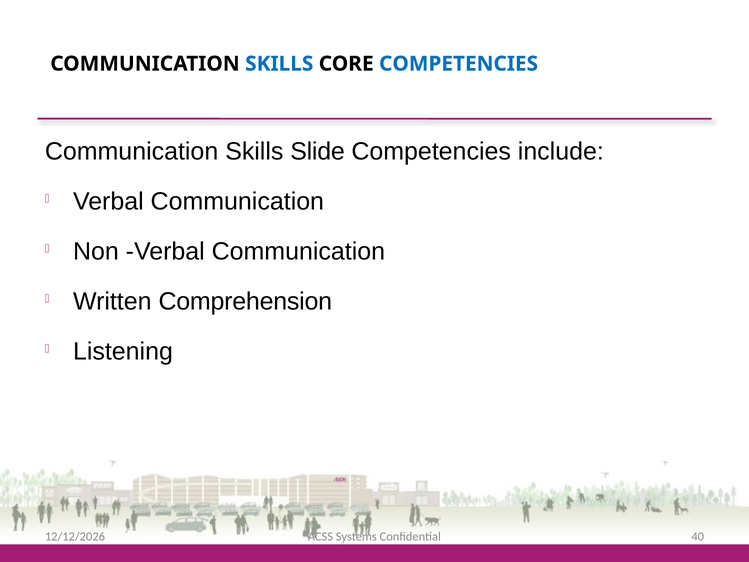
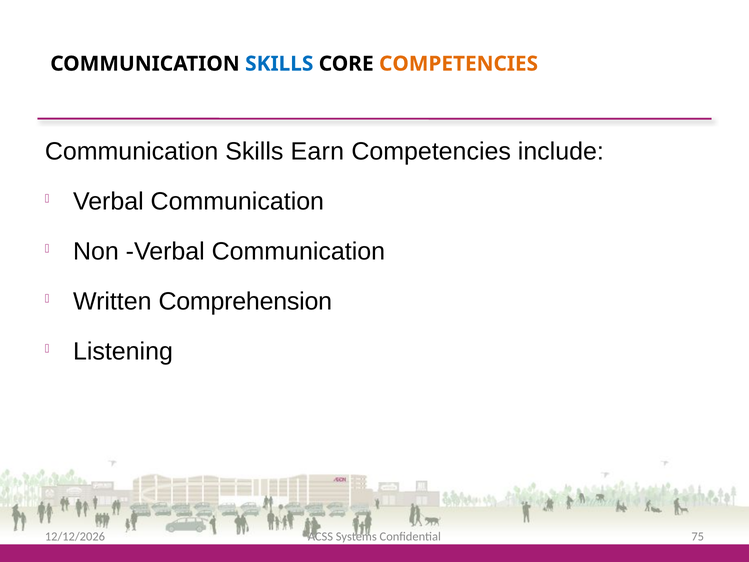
COMPETENCIES at (459, 64) colour: blue -> orange
Slide: Slide -> Earn
40: 40 -> 75
